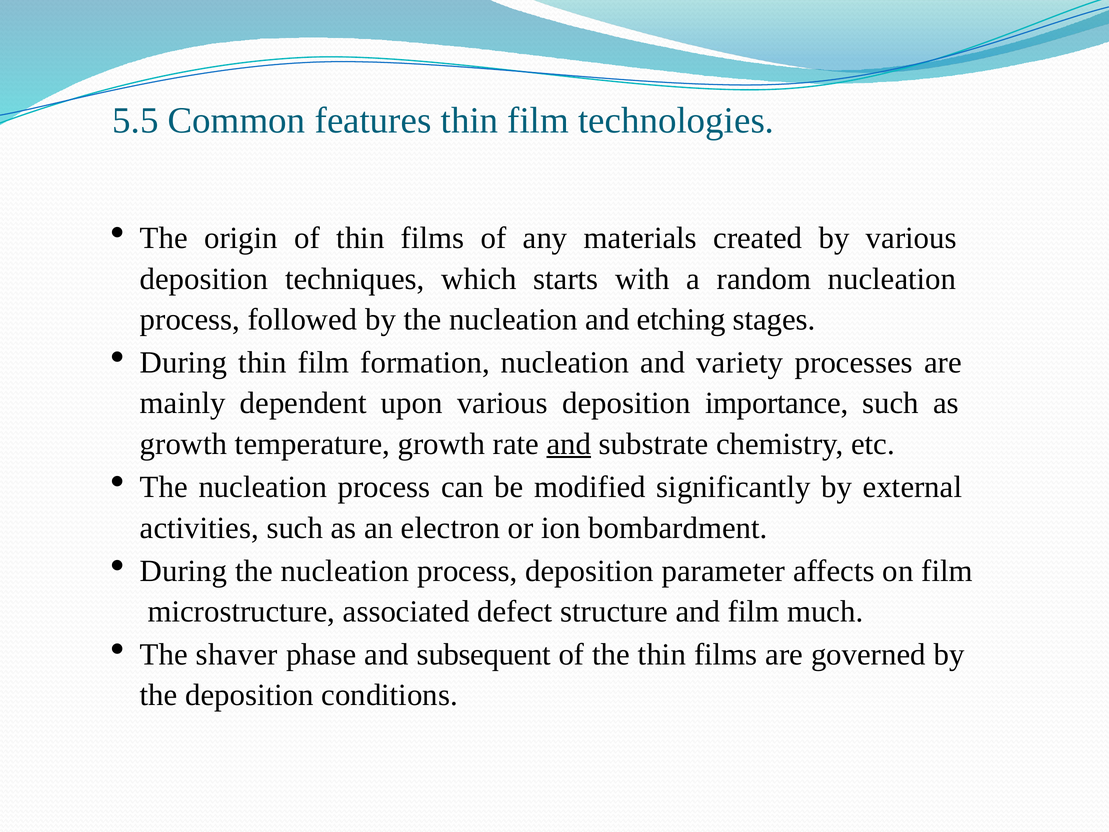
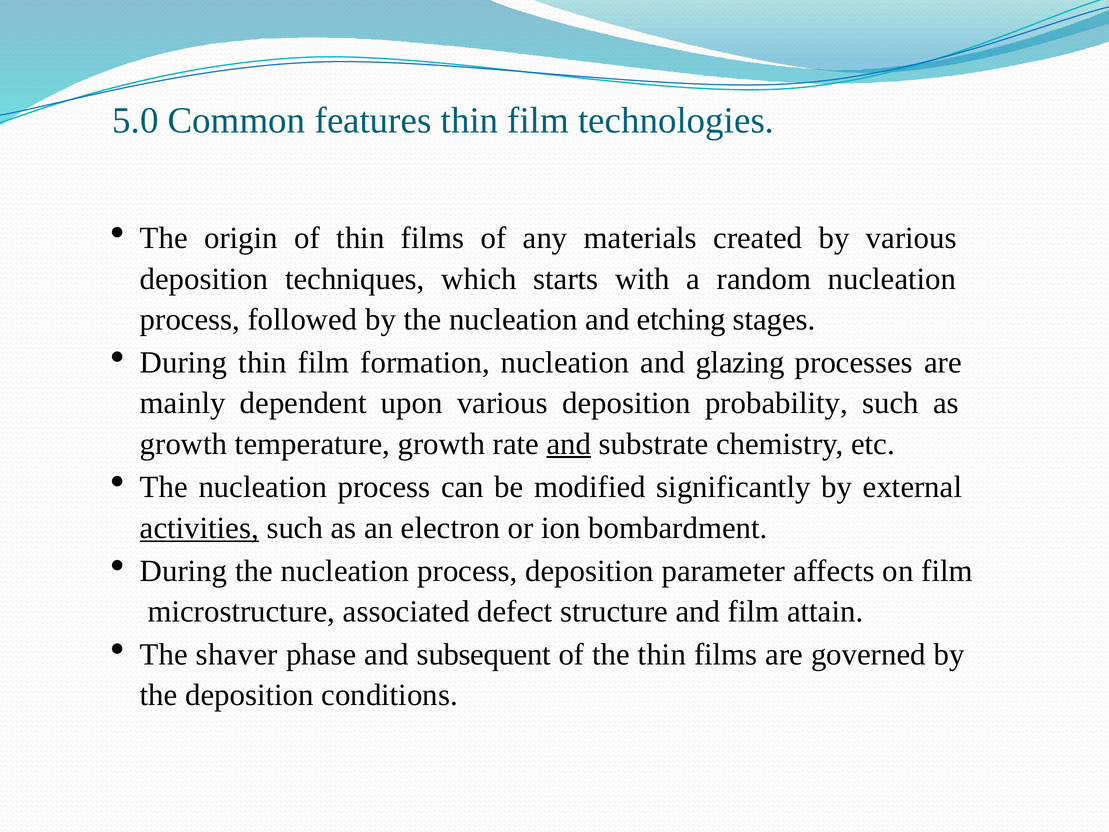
5.5: 5.5 -> 5.0
variety: variety -> glazing
importance: importance -> probability
activities underline: none -> present
much: much -> attain
